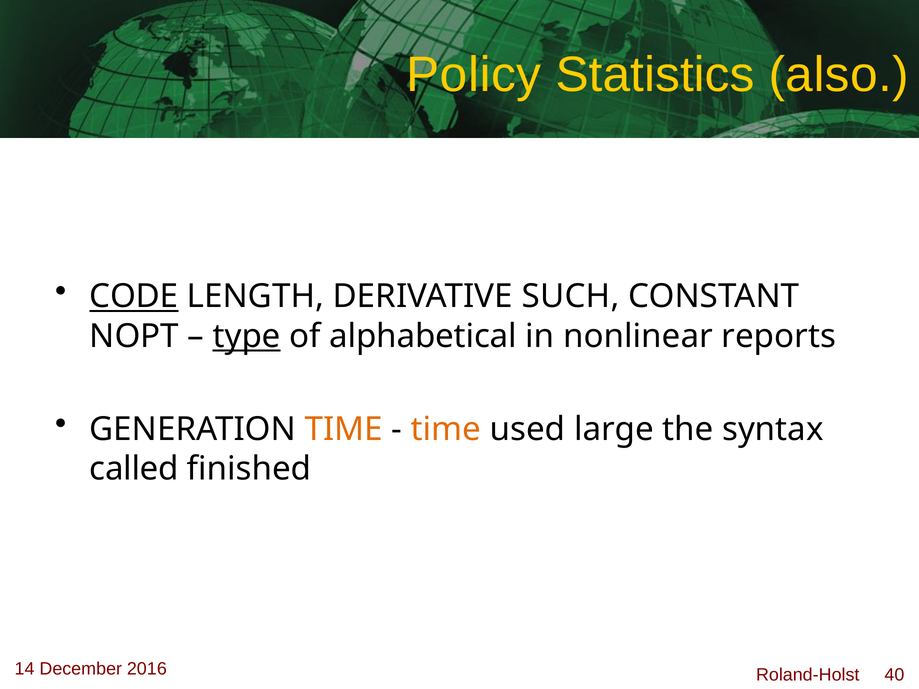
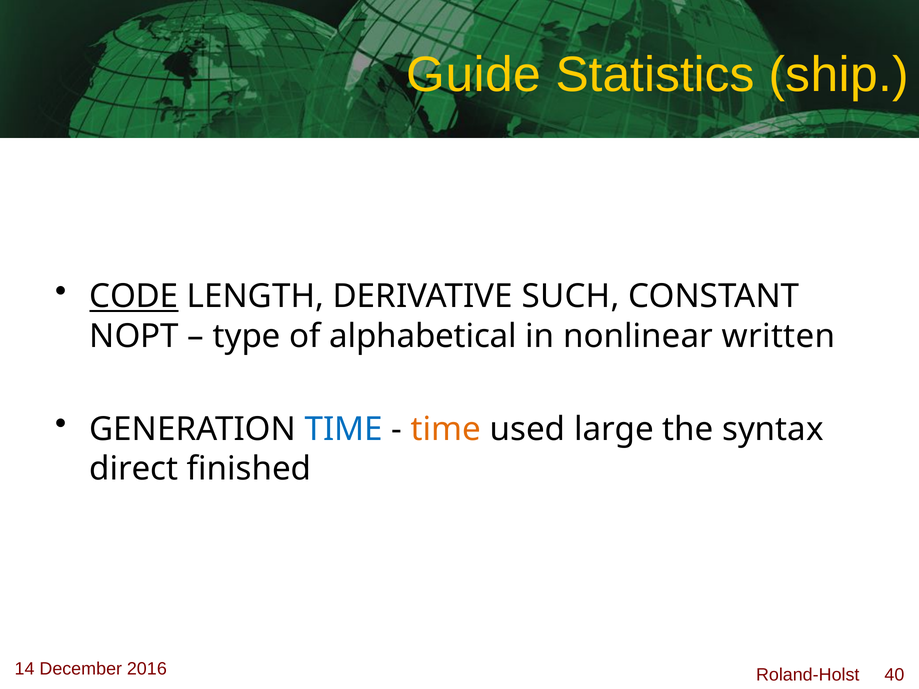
Policy: Policy -> Guide
also: also -> ship
type underline: present -> none
reports: reports -> written
TIME at (344, 429) colour: orange -> blue
called: called -> direct
